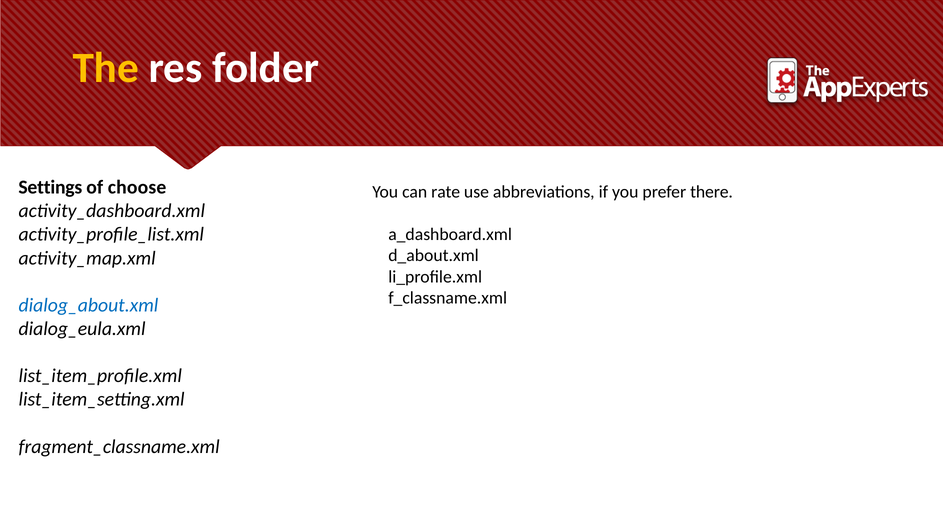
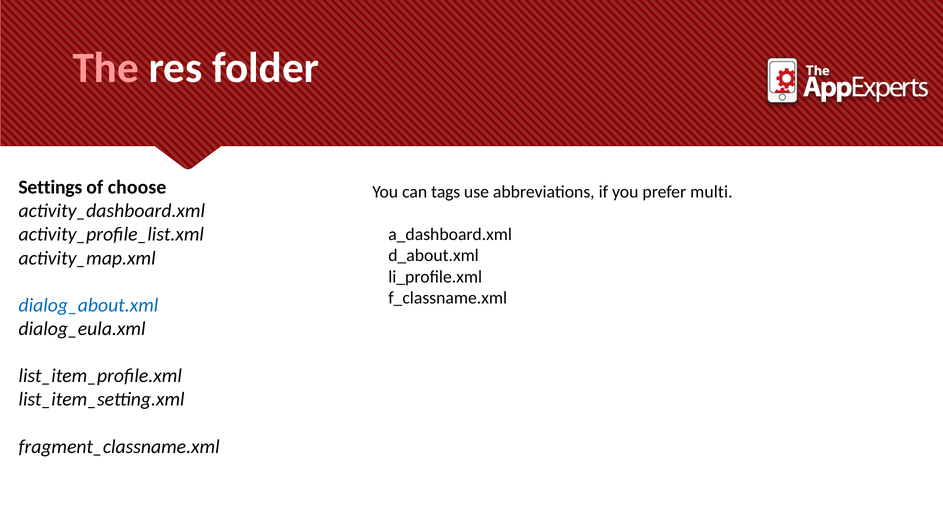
The colour: yellow -> pink
rate: rate -> tags
there: there -> multi
